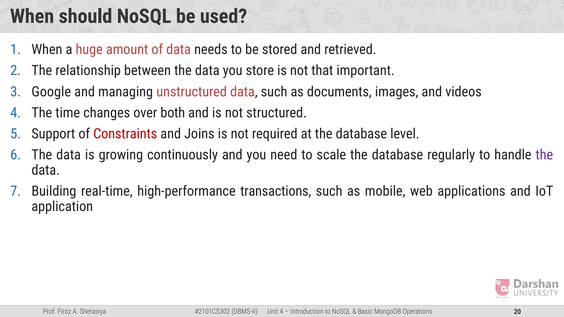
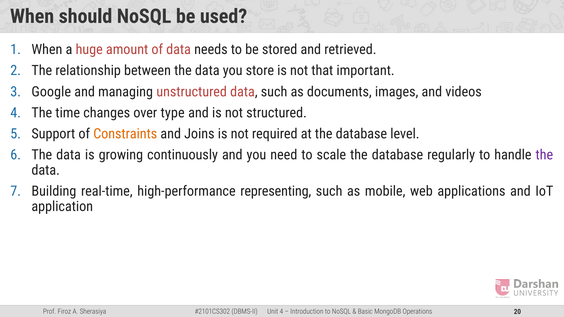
both: both -> type
Constraints colour: red -> orange
transactions: transactions -> representing
